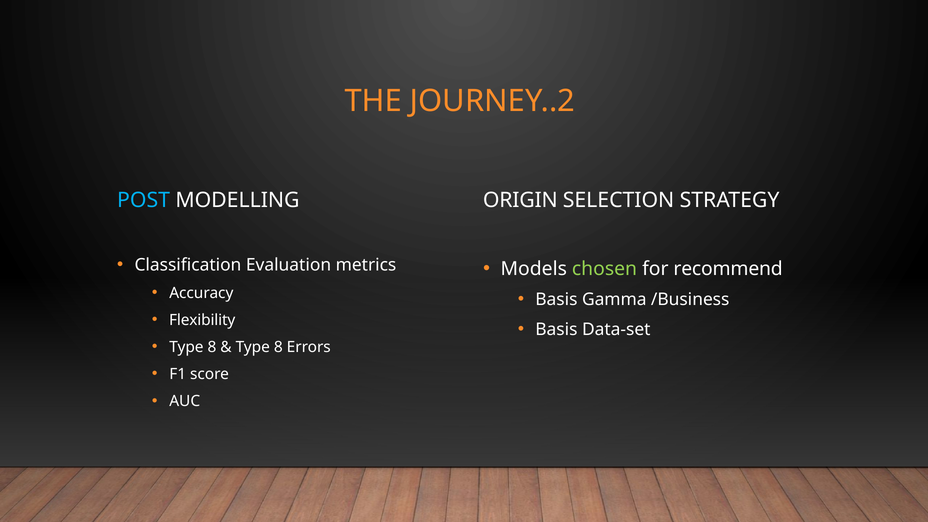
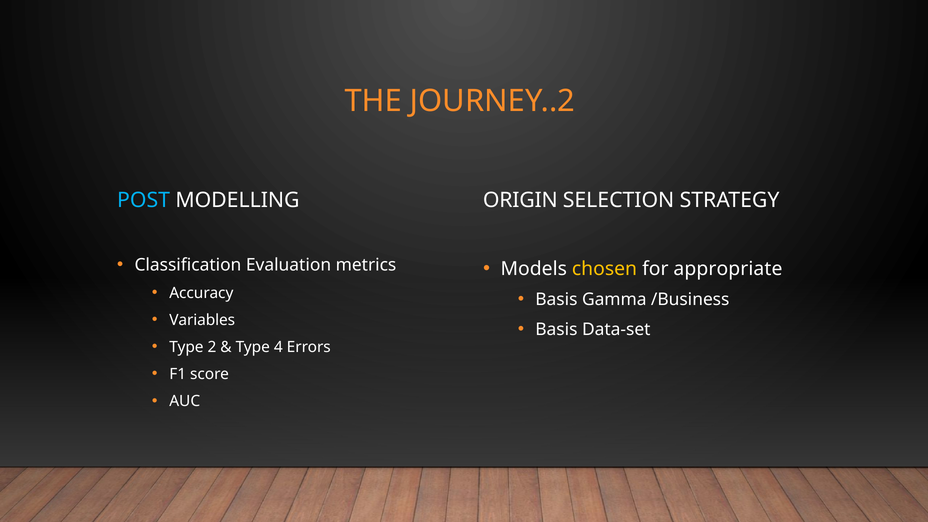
chosen colour: light green -> yellow
recommend: recommend -> appropriate
Flexibility: Flexibility -> Variables
8 at (212, 347): 8 -> 2
8 at (278, 347): 8 -> 4
